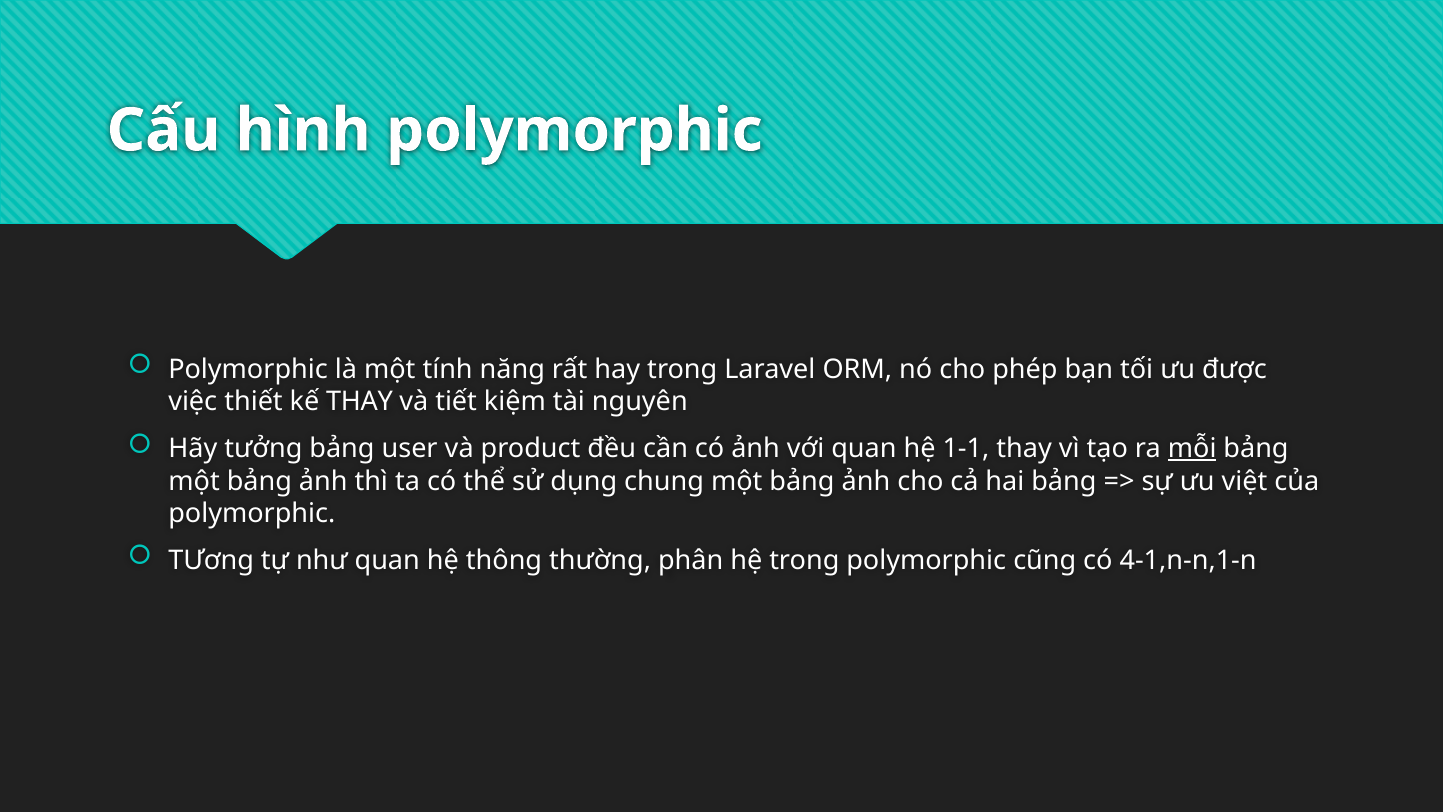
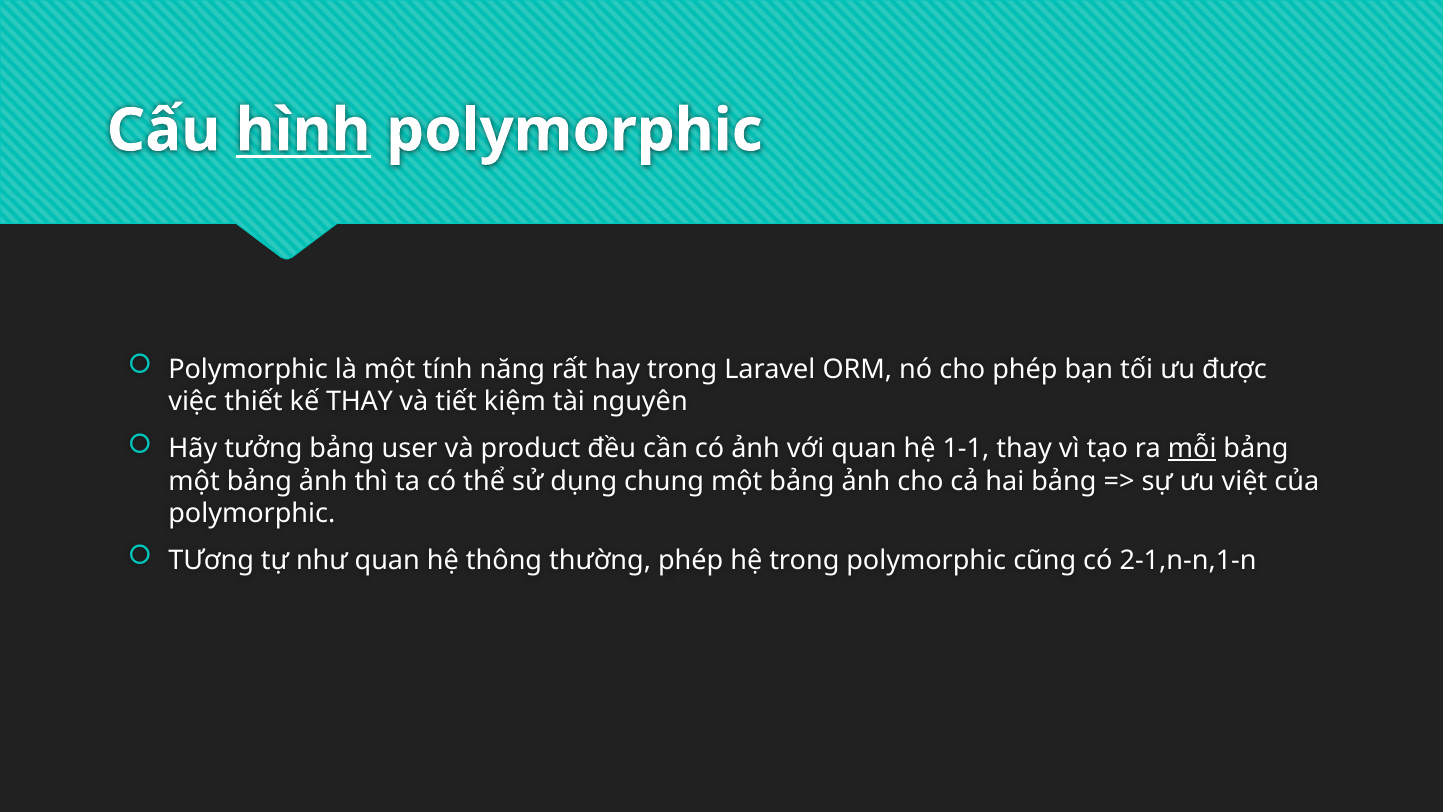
hình underline: none -> present
thường phân: phân -> phép
4-1,n-n,1-n: 4-1,n-n,1-n -> 2-1,n-n,1-n
